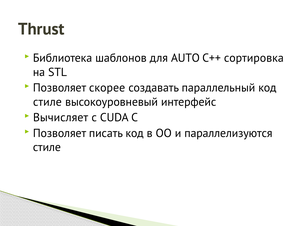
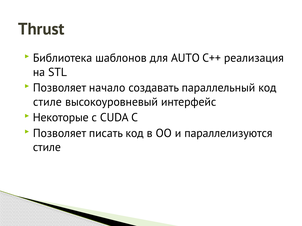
сортировка: сортировка -> реализация
скорее: скорее -> начало
Вычисляет: Вычисляет -> Некоторые
